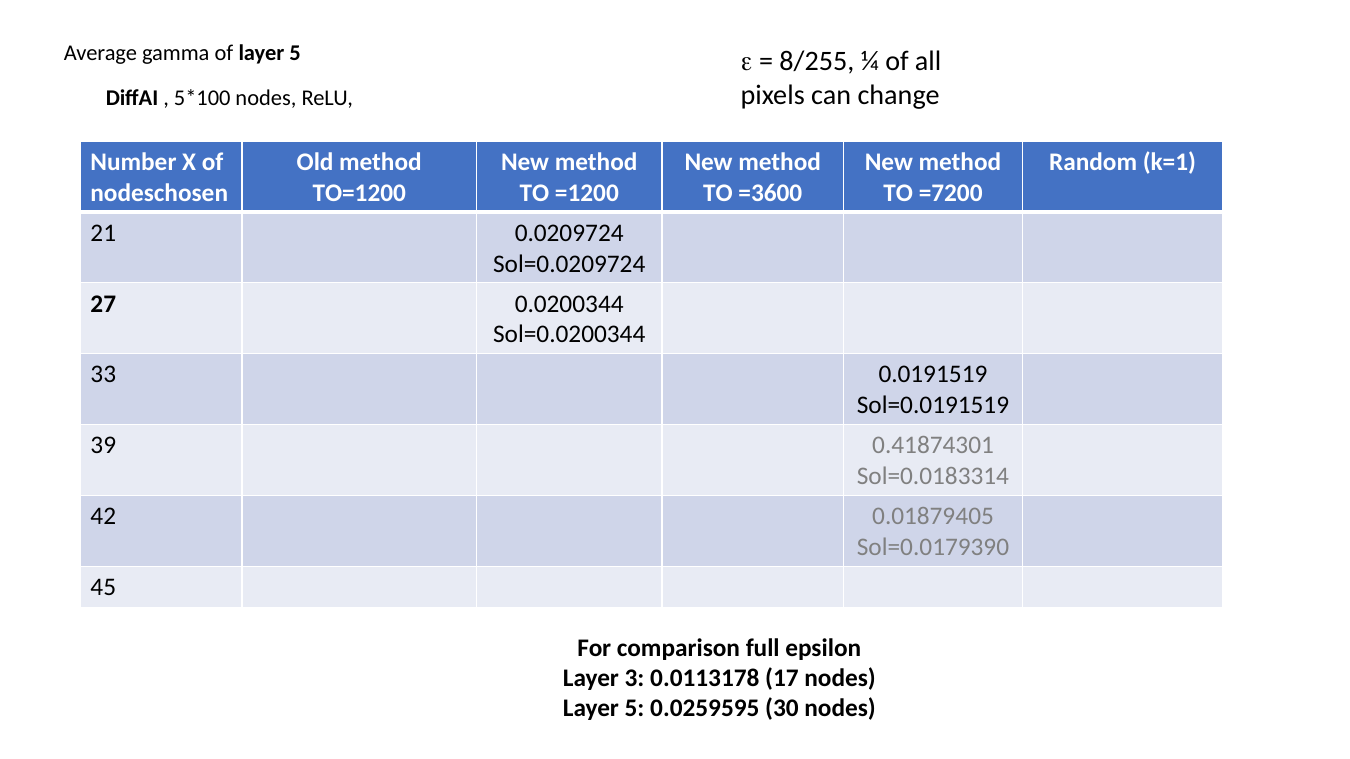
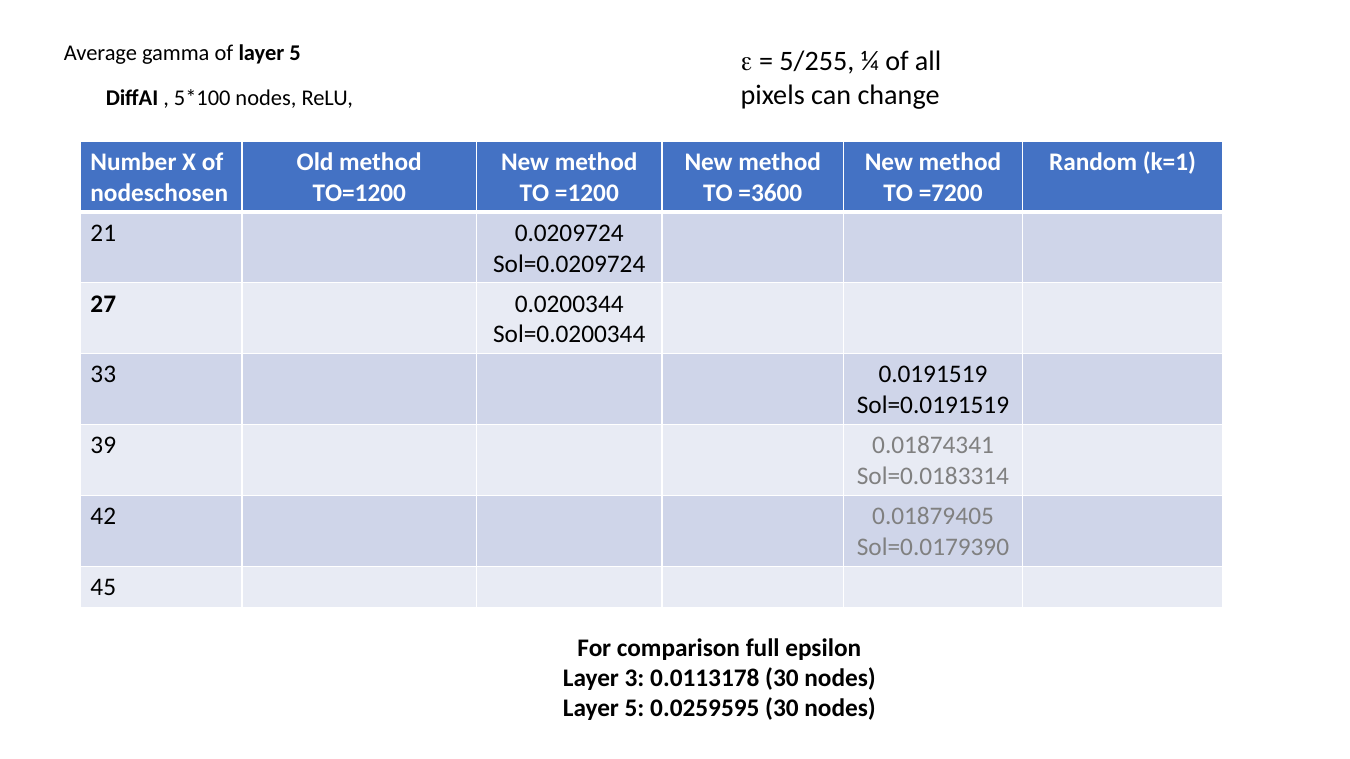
8/255: 8/255 -> 5/255
0.41874301: 0.41874301 -> 0.01874341
0.0113178 17: 17 -> 30
